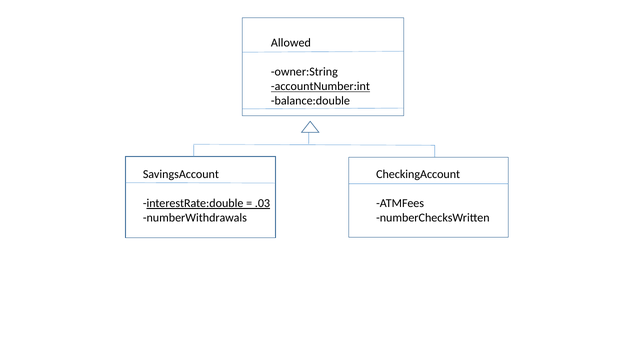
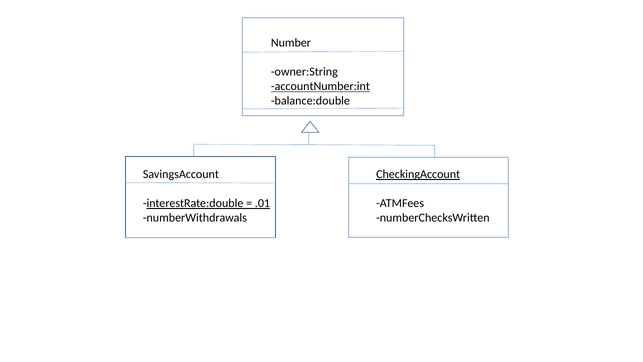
Allowed: Allowed -> Number
CheckingAccount underline: none -> present
.03: .03 -> .01
